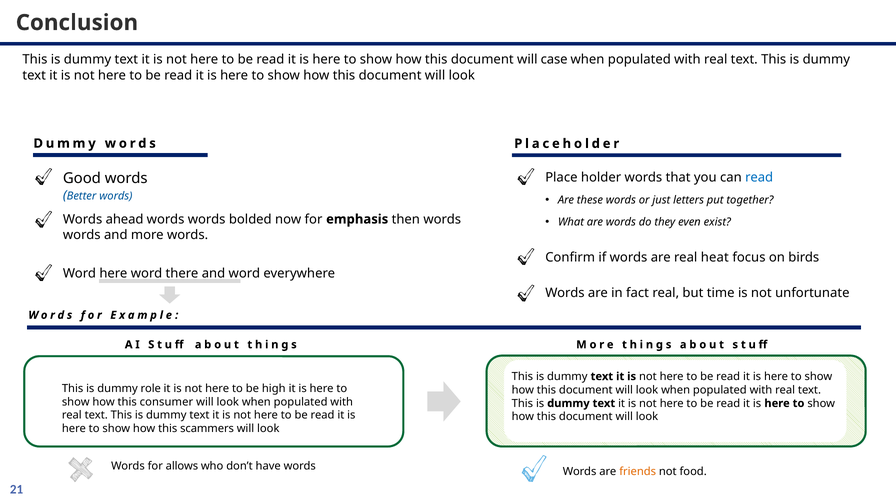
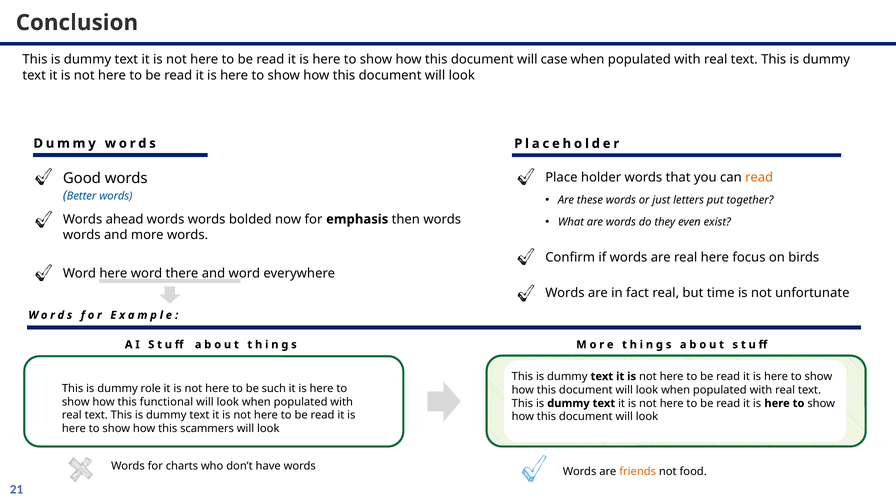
read at (759, 177) colour: blue -> orange
real heat: heat -> here
high: high -> such
consumer: consumer -> functional
allows: allows -> charts
